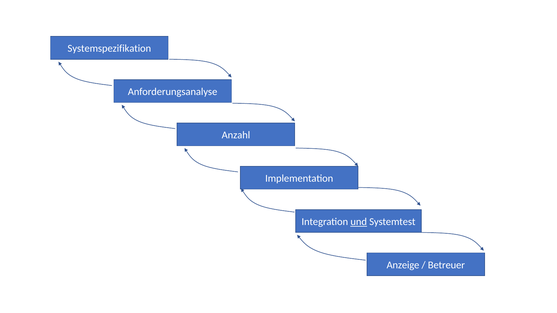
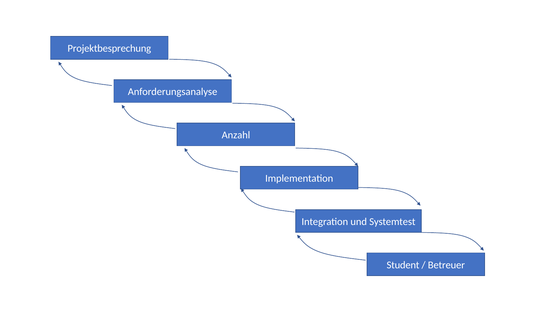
Systemspezifikation: Systemspezifikation -> Projektbesprechung
und underline: present -> none
Anzeige: Anzeige -> Student
